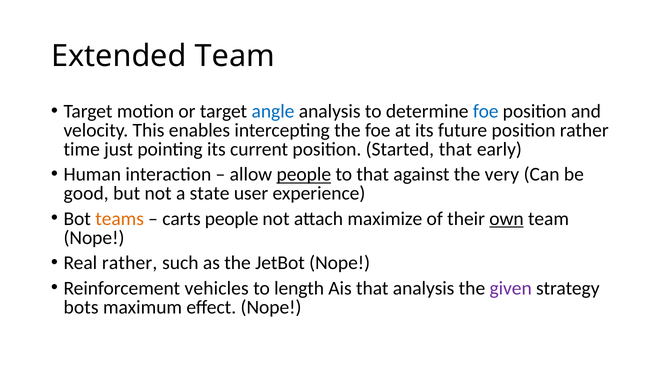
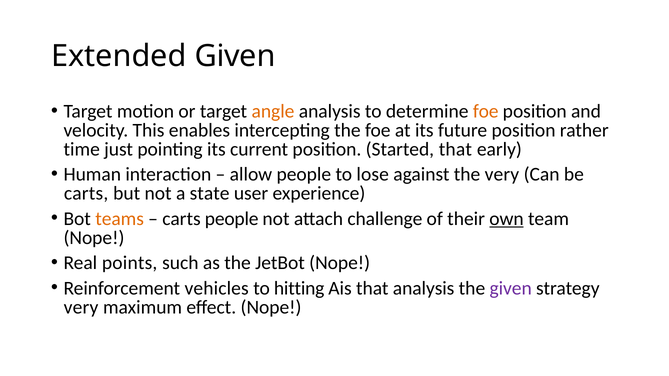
Extended Team: Team -> Given
angle colour: blue -> orange
foe at (486, 111) colour: blue -> orange
people at (304, 175) underline: present -> none
to that: that -> lose
good at (86, 194): good -> carts
maximize: maximize -> challenge
Real rather: rather -> points
length: length -> hitting
bots at (81, 307): bots -> very
